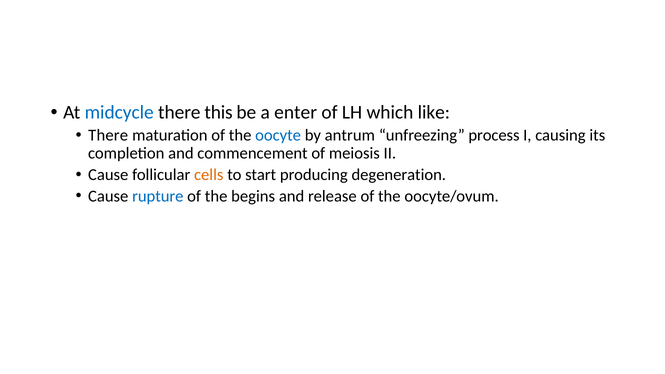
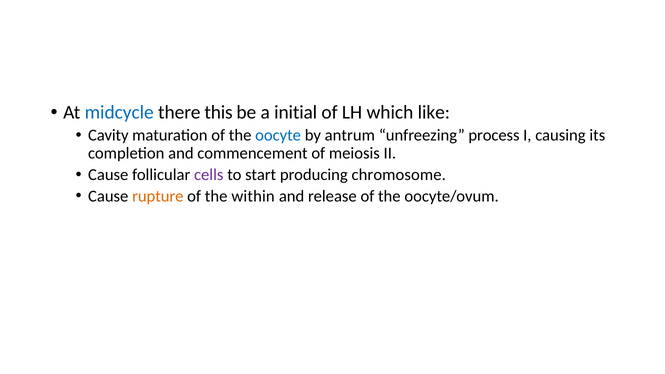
enter: enter -> initial
There at (108, 135): There -> Cavity
cells colour: orange -> purple
degeneration: degeneration -> chromosome
rupture colour: blue -> orange
begins: begins -> within
